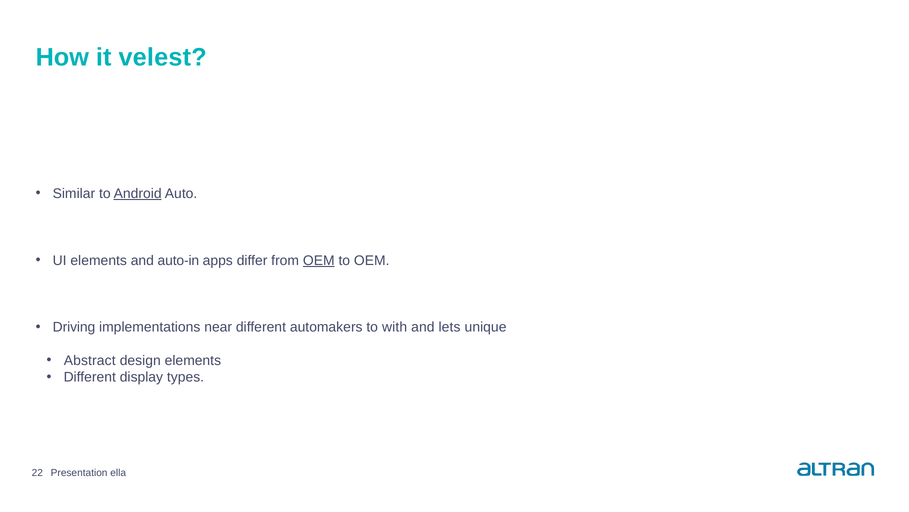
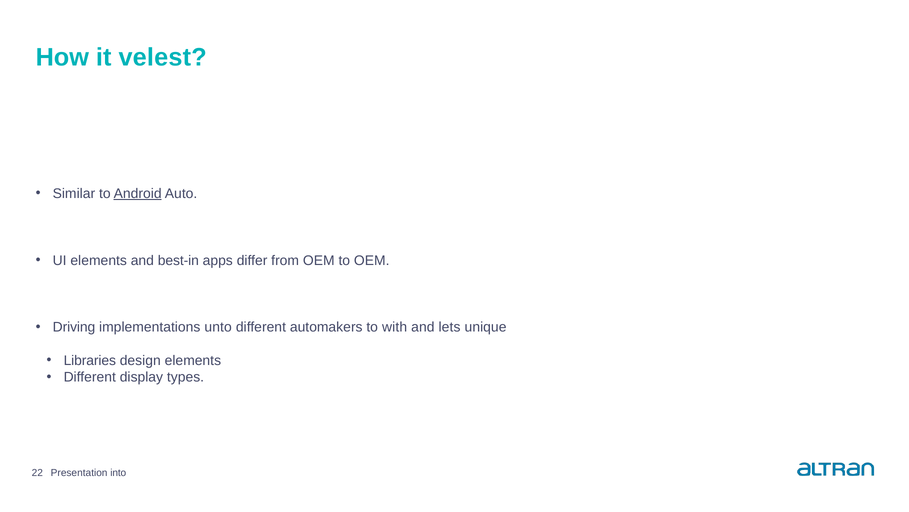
auto-in: auto-in -> best-in
OEM at (319, 260) underline: present -> none
near: near -> unto
Abstract: Abstract -> Libraries
ella: ella -> into
